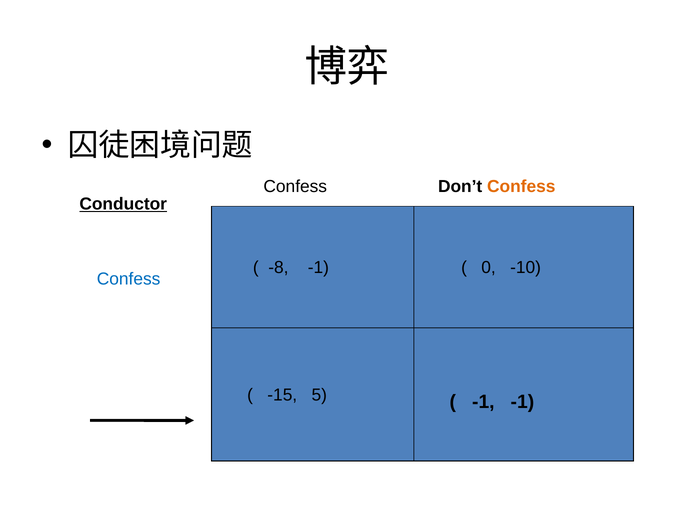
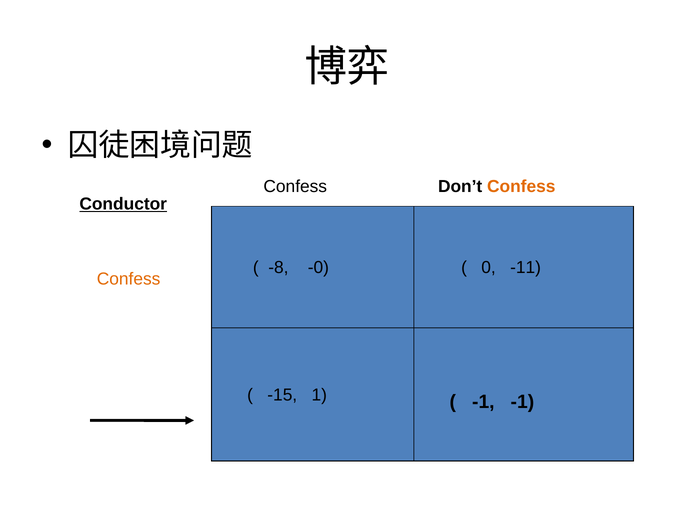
-8 -1: -1 -> -0
-10: -10 -> -11
Confess at (129, 279) colour: blue -> orange
5: 5 -> 1
